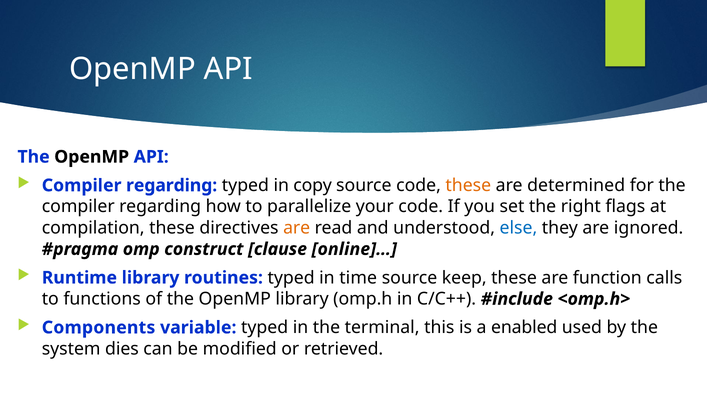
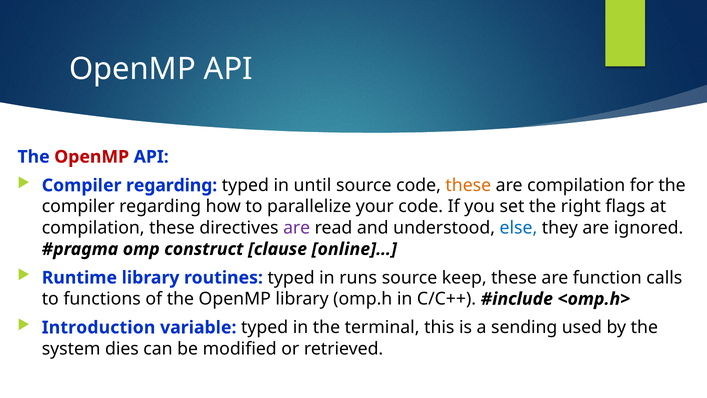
OpenMP at (92, 157) colour: black -> red
copy: copy -> until
are determined: determined -> compilation
are at (297, 228) colour: orange -> purple
time: time -> runs
Components: Components -> Introduction
enabled: enabled -> sending
